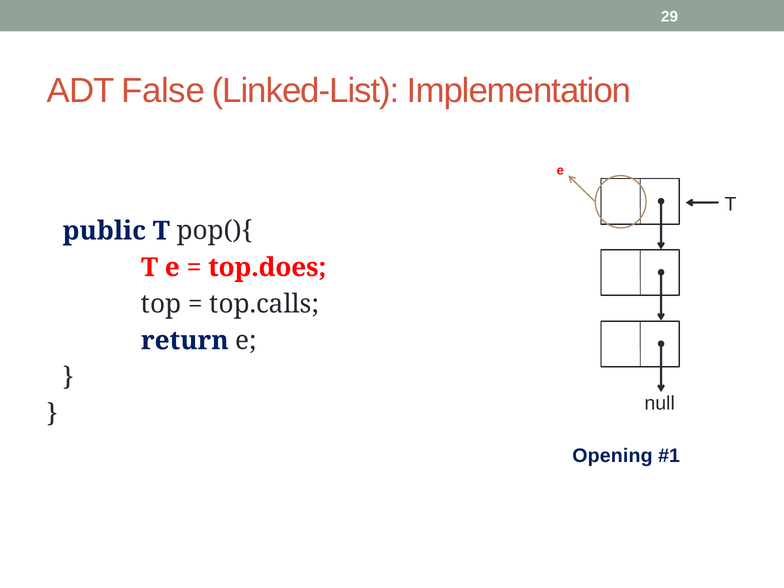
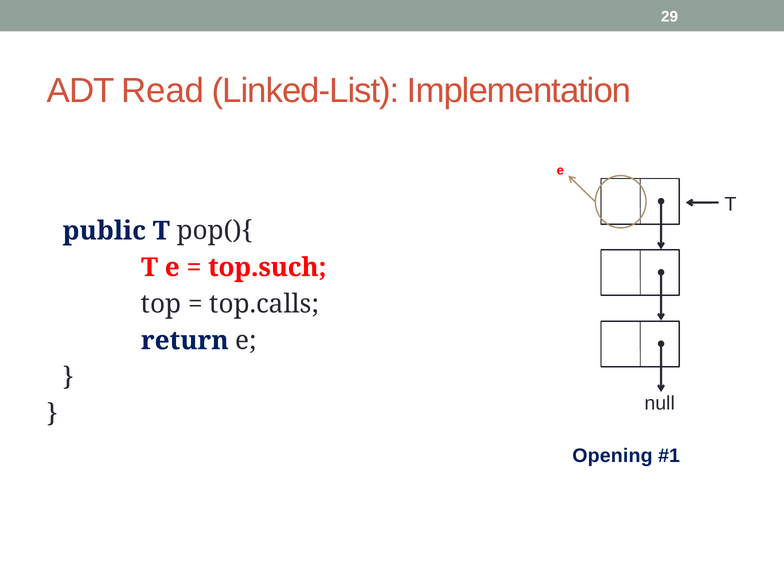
False: False -> Read
top.does: top.does -> top.such
